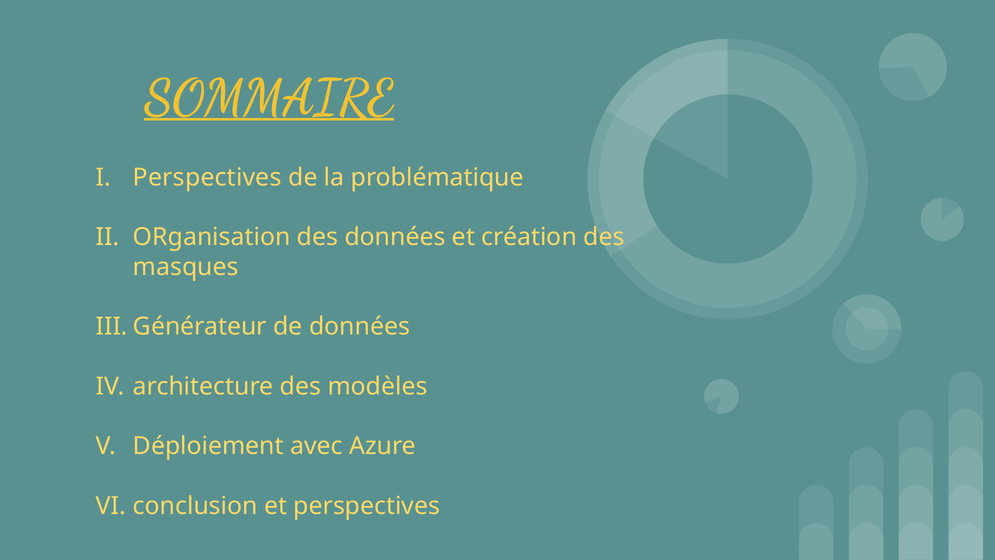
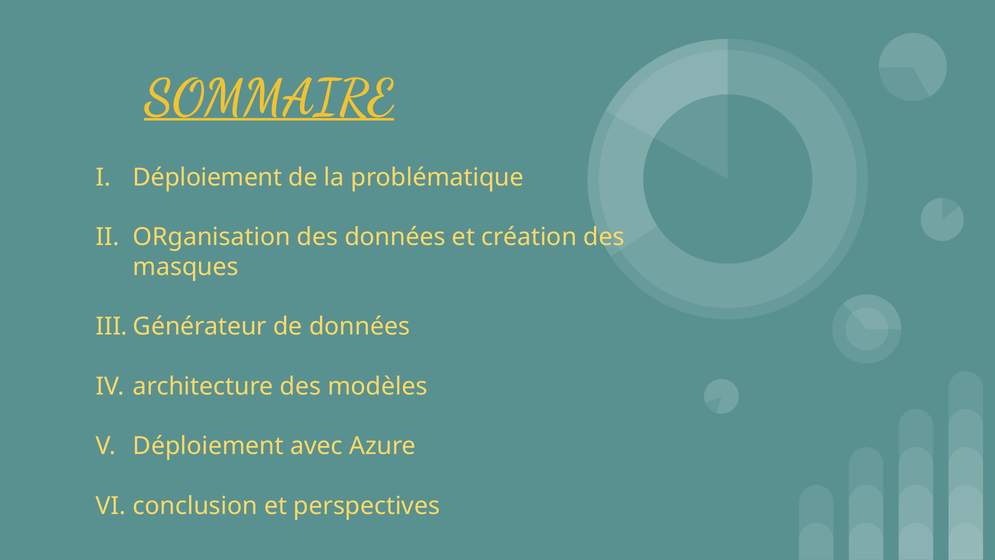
Perspectives at (207, 177): Perspectives -> Déploiement
